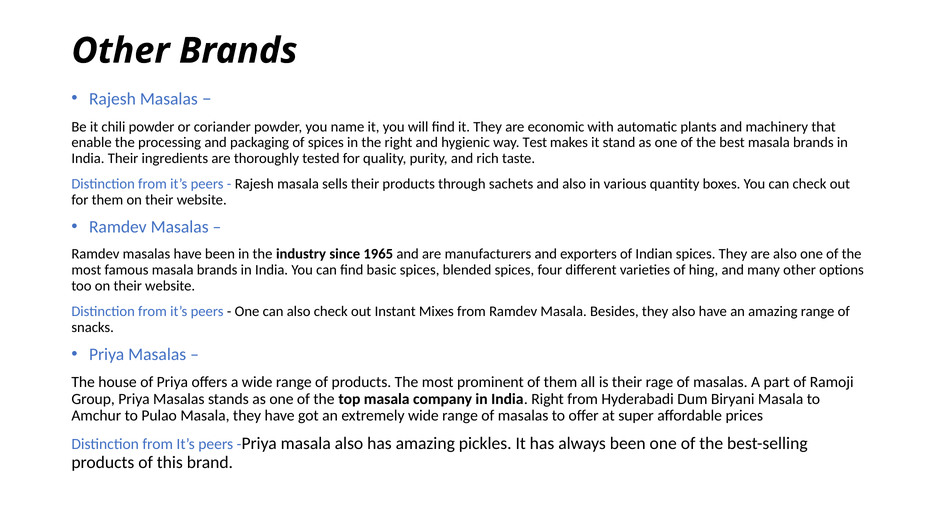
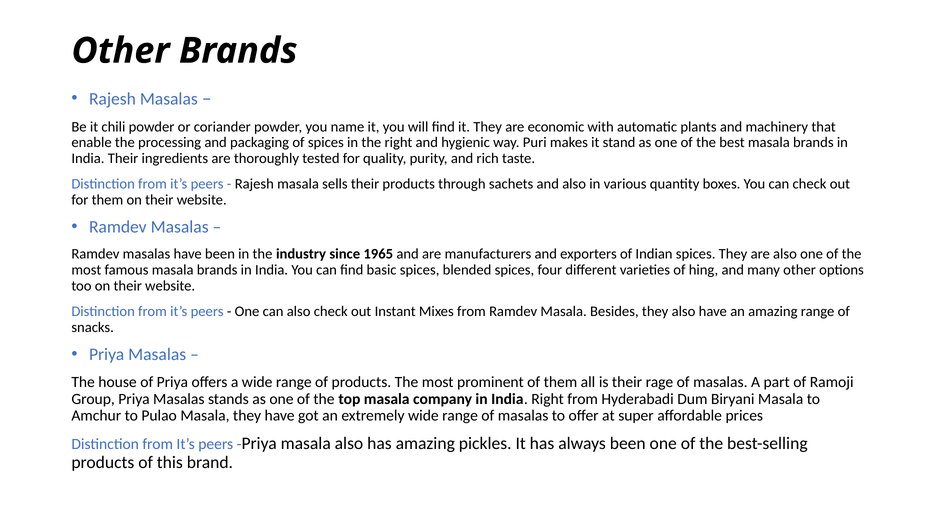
Test: Test -> Puri
